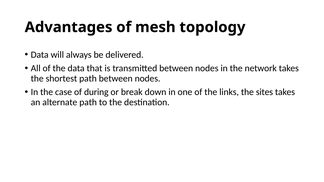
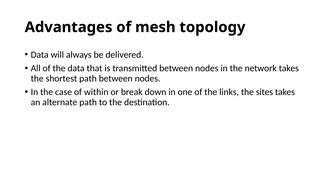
during: during -> within
